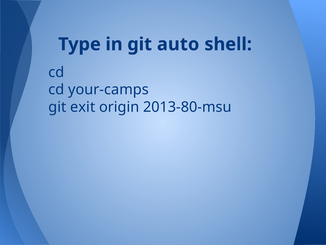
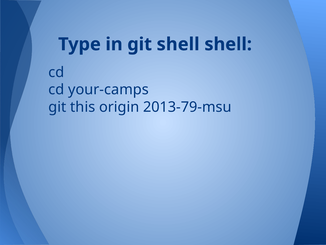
git auto: auto -> shell
exit: exit -> this
2013-80-msu: 2013-80-msu -> 2013-79-msu
